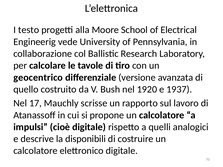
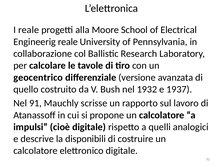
I testo: testo -> reale
Engineerig vede: vede -> reale
1920: 1920 -> 1932
17: 17 -> 91
